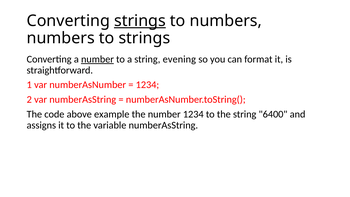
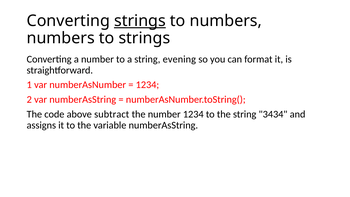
number at (97, 59) underline: present -> none
example: example -> subtract
6400: 6400 -> 3434
